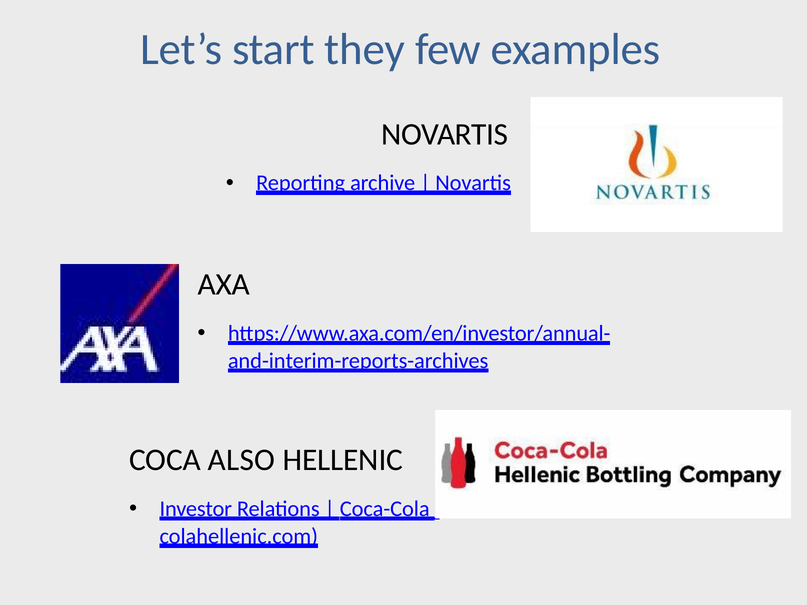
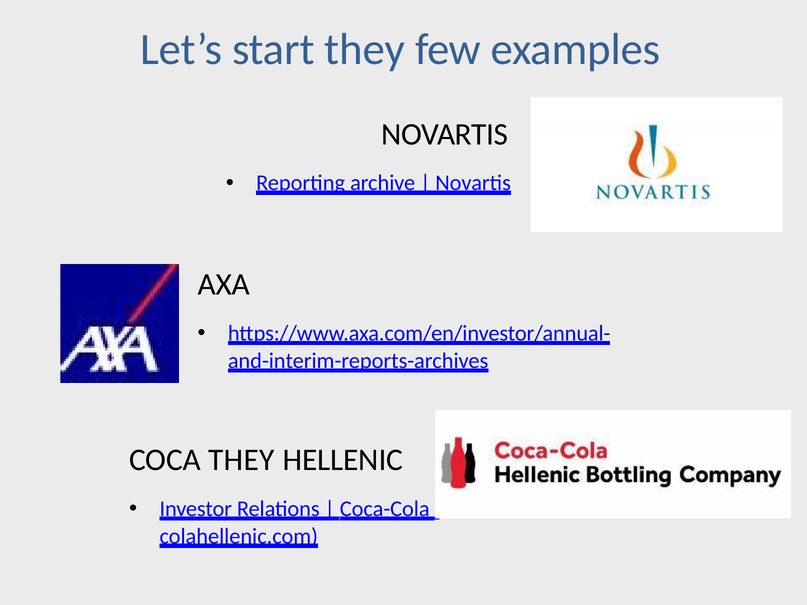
COCA ALSO: ALSO -> THEY
